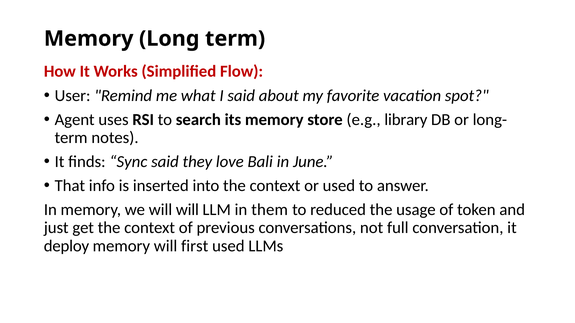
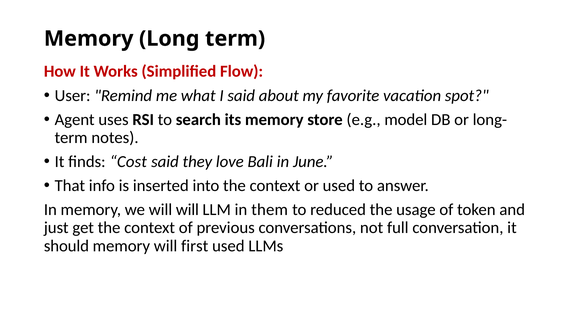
library: library -> model
Sync: Sync -> Cost
deploy: deploy -> should
